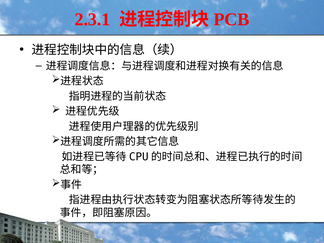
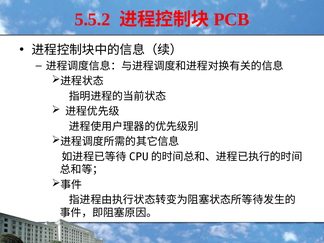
2.3.1: 2.3.1 -> 5.5.2
